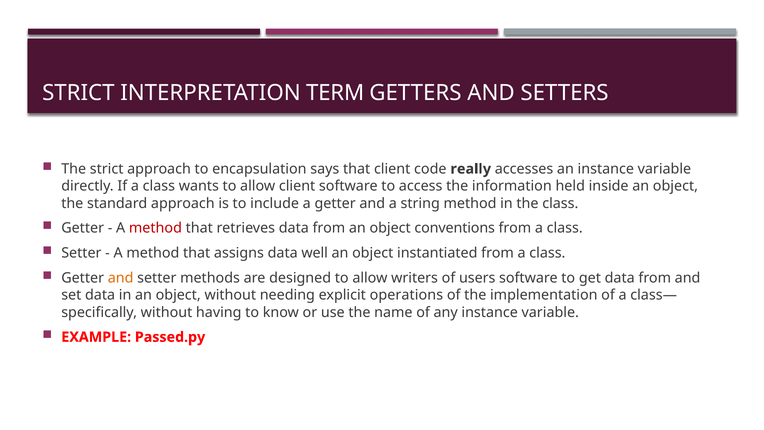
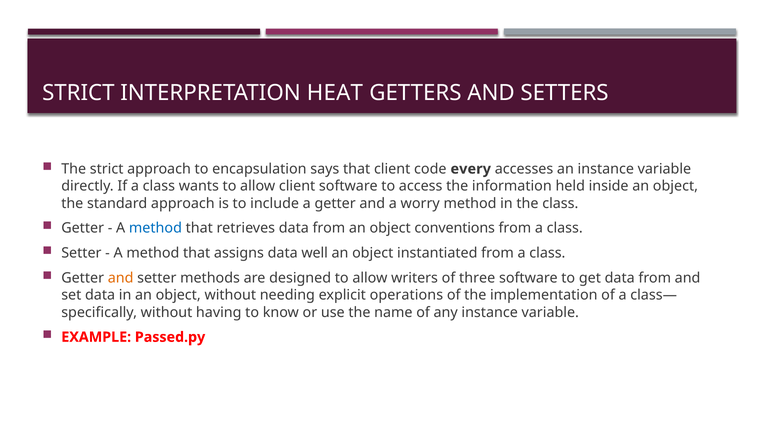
TERM: TERM -> HEAT
really: really -> every
string: string -> worry
method at (155, 228) colour: red -> blue
users: users -> three
